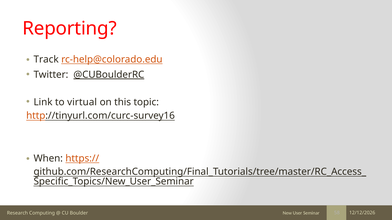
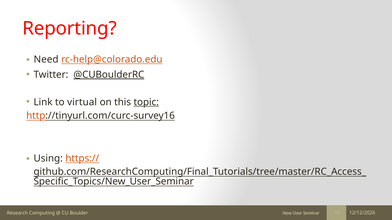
Track: Track -> Need
topic underline: none -> present
When: When -> Using
